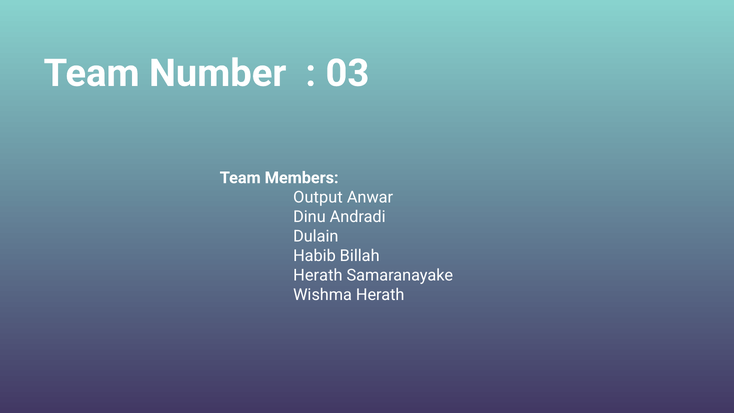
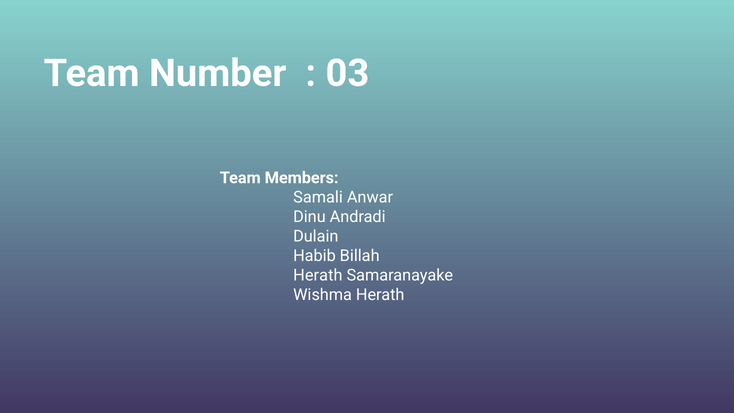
Output: Output -> Samali
